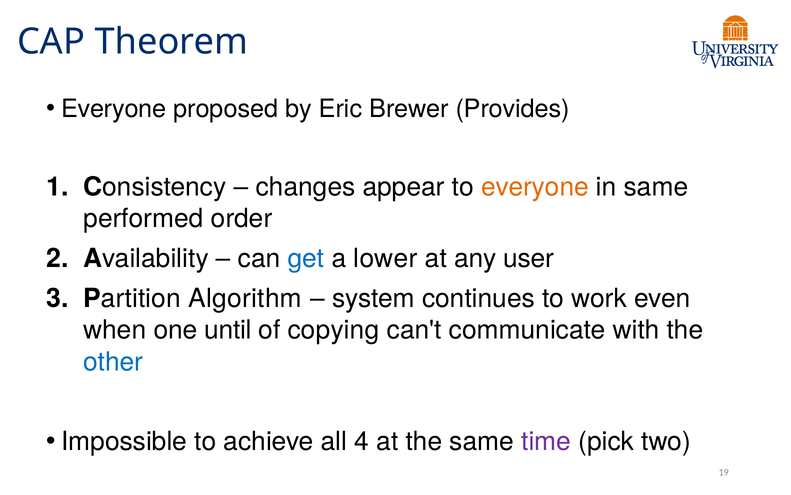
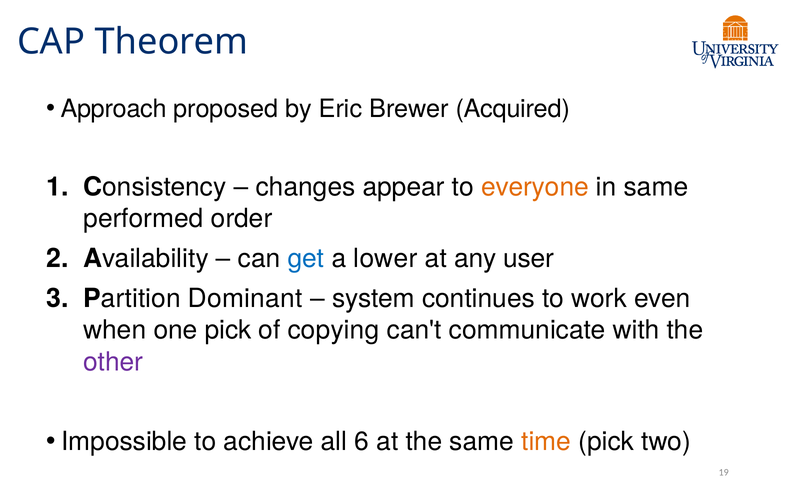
Everyone at (114, 109): Everyone -> Approach
Provides: Provides -> Acquired
Algorithm: Algorithm -> Dominant
one until: until -> pick
other colour: blue -> purple
4: 4 -> 6
time colour: purple -> orange
